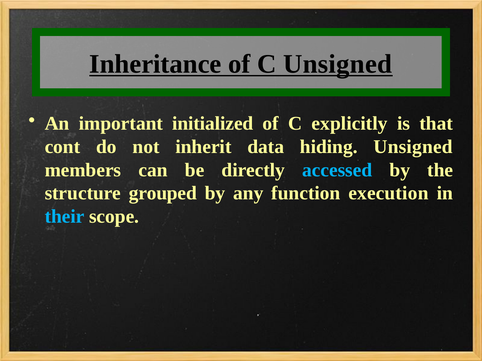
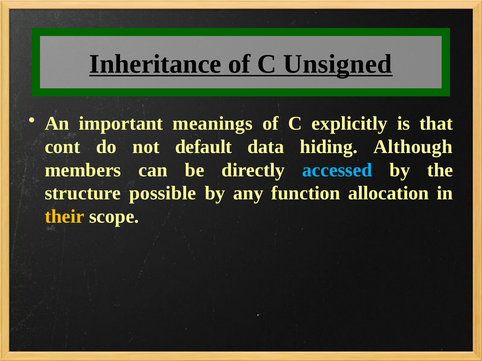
initialized: initialized -> meanings
inherit: inherit -> default
hiding Unsigned: Unsigned -> Although
grouped: grouped -> possible
execution: execution -> allocation
their colour: light blue -> yellow
